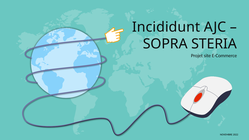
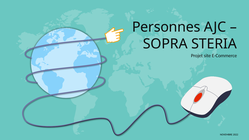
Incididunt: Incididunt -> Personnes
